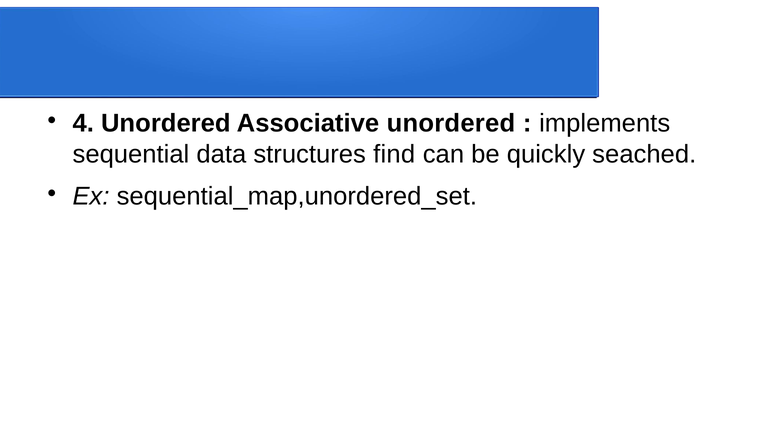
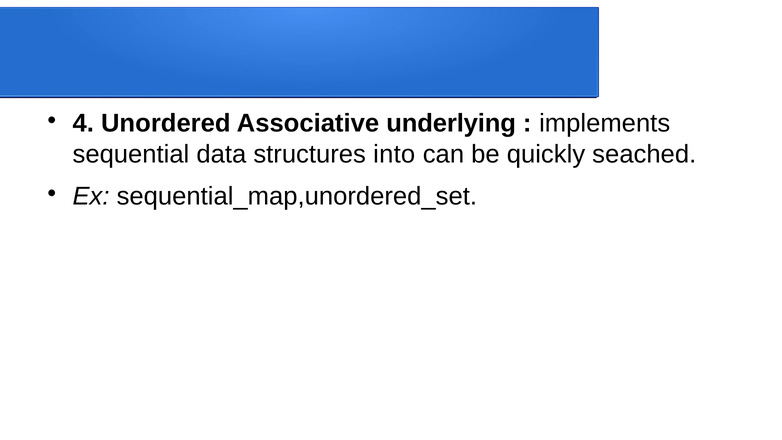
Associative unordered: unordered -> underlying
find: find -> into
